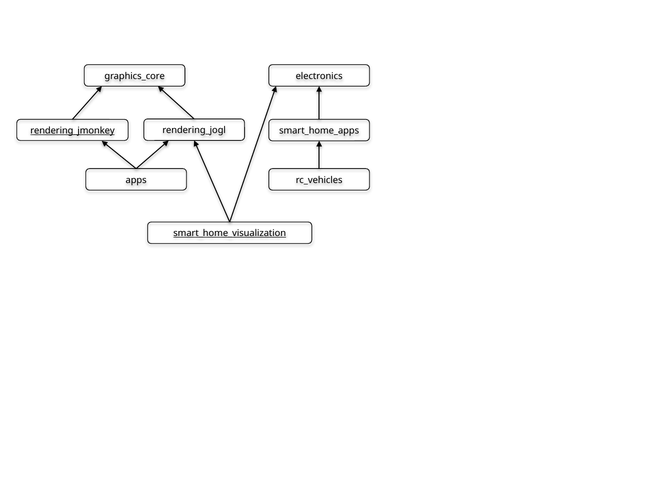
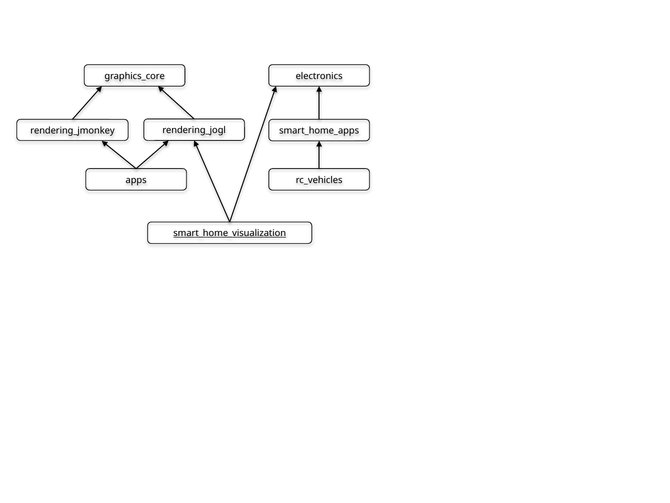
rendering_jmonkey underline: present -> none
